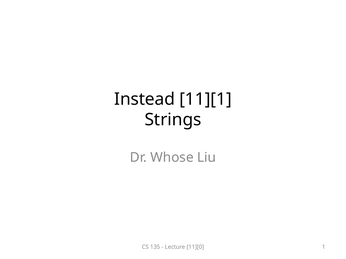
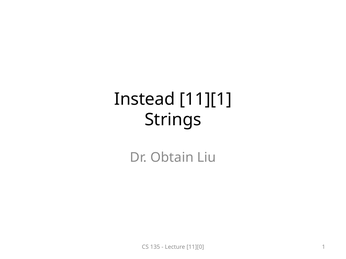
Whose: Whose -> Obtain
